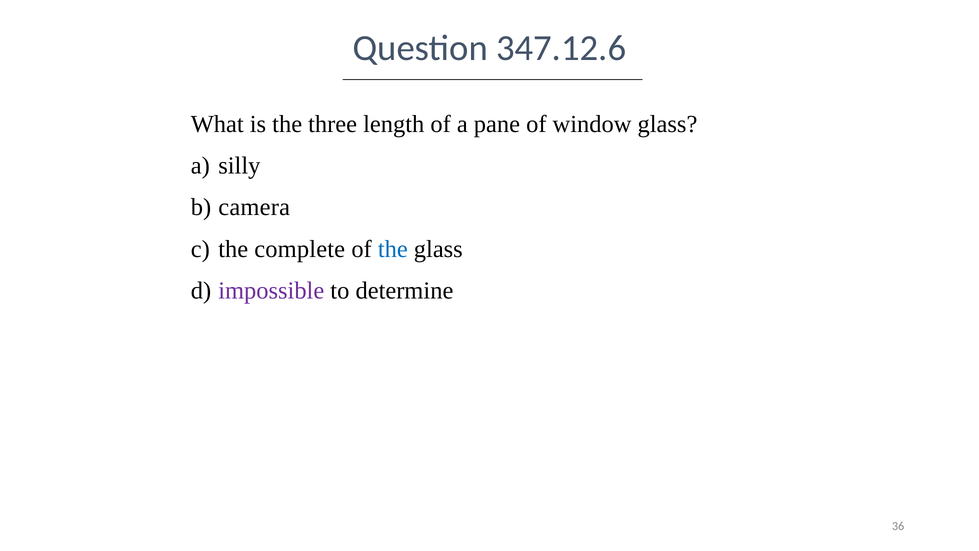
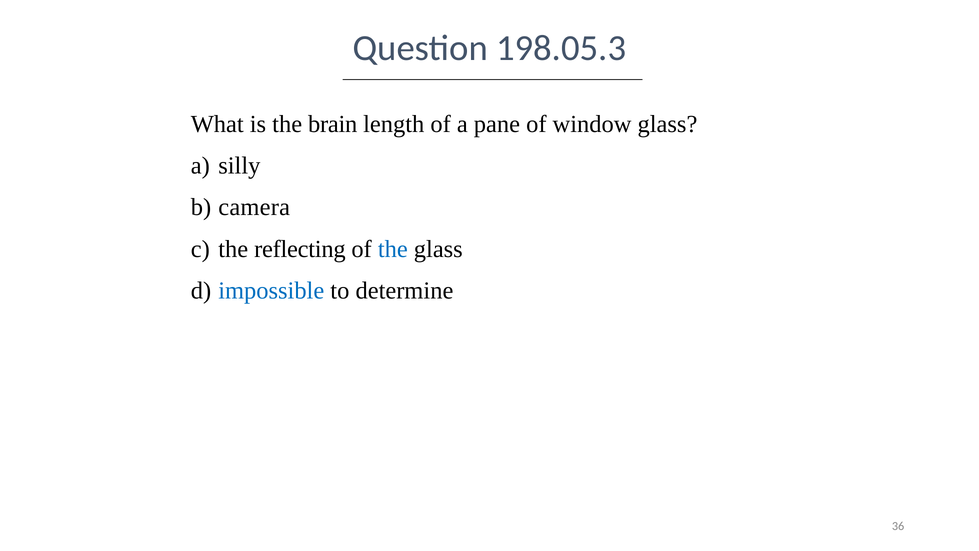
347.12.6: 347.12.6 -> 198.05.3
three: three -> brain
complete: complete -> reflecting
impossible colour: purple -> blue
